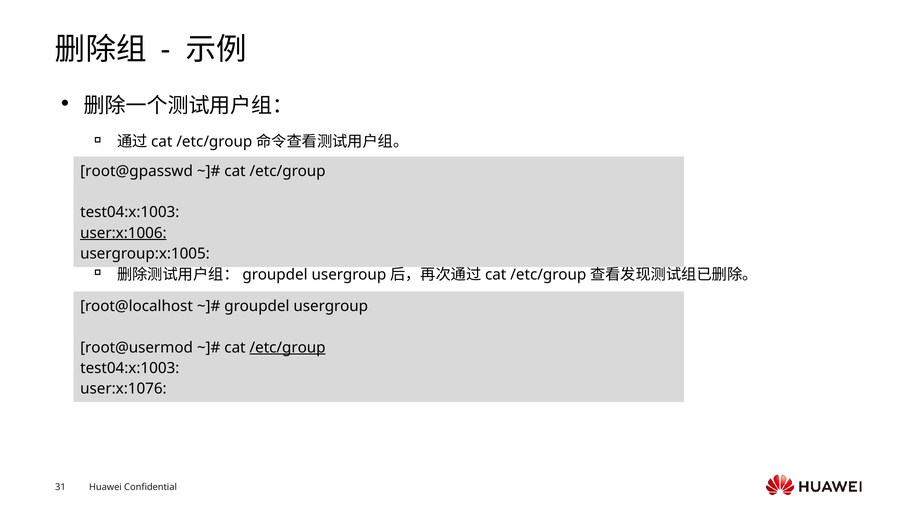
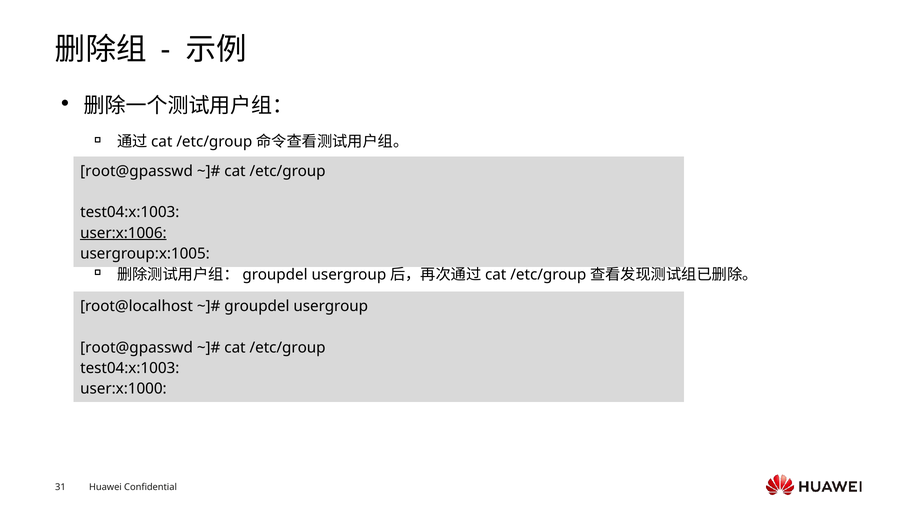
root@usermod at (137, 348): root@usermod -> root@gpasswd
/etc/group at (288, 348) underline: present -> none
user:x:1076: user:x:1076 -> user:x:1000
